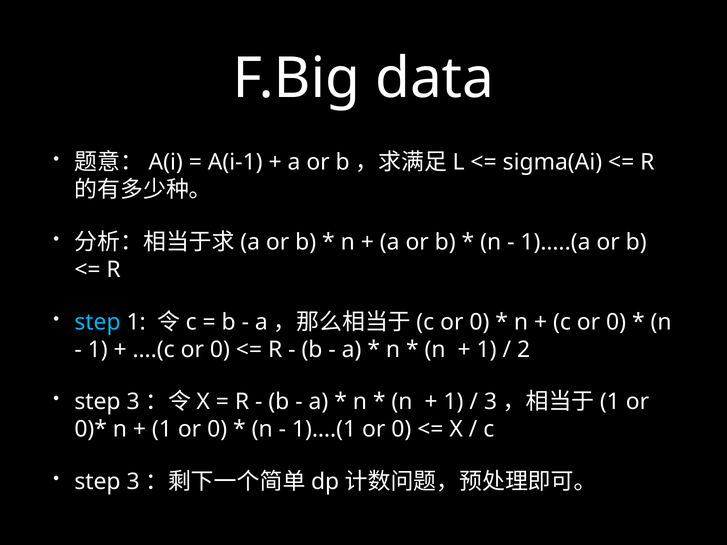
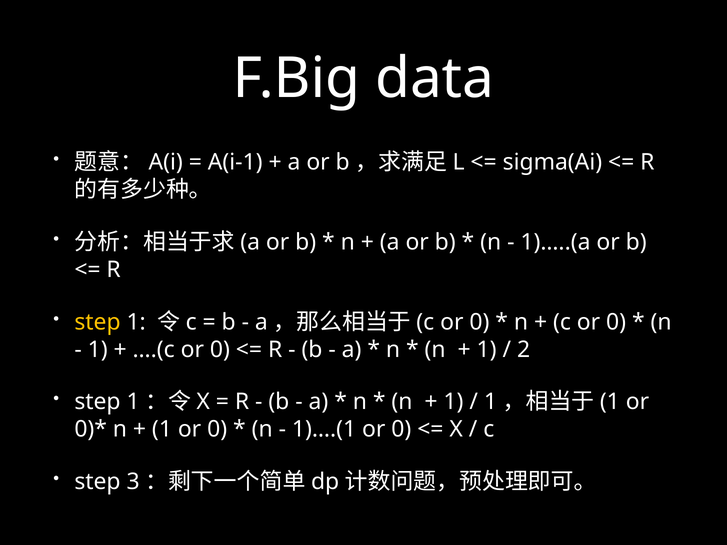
step at (97, 322) colour: light blue -> yellow
3 at (133, 402): 3 -> 1
3 at (490, 402): 3 -> 1
